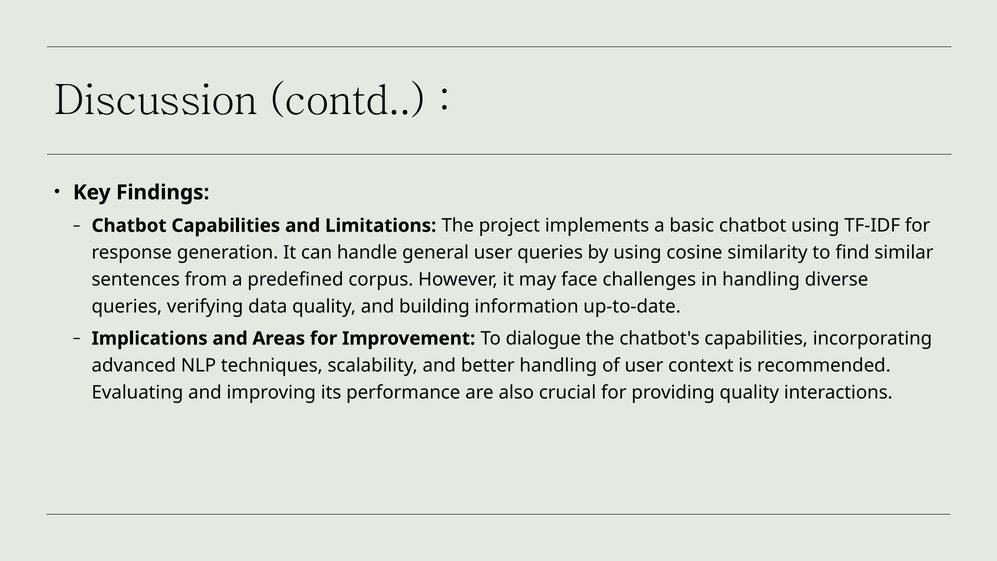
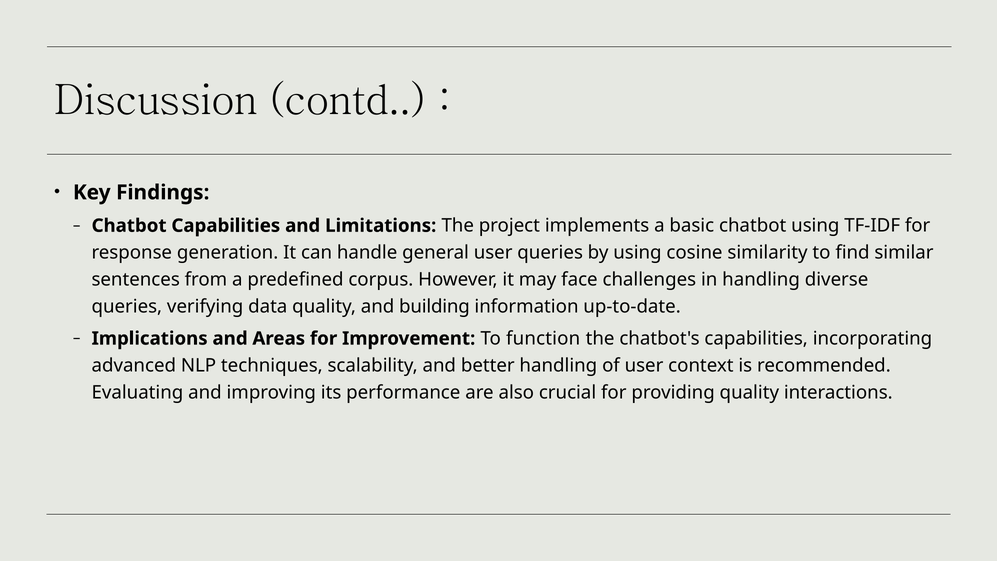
dialogue: dialogue -> function
